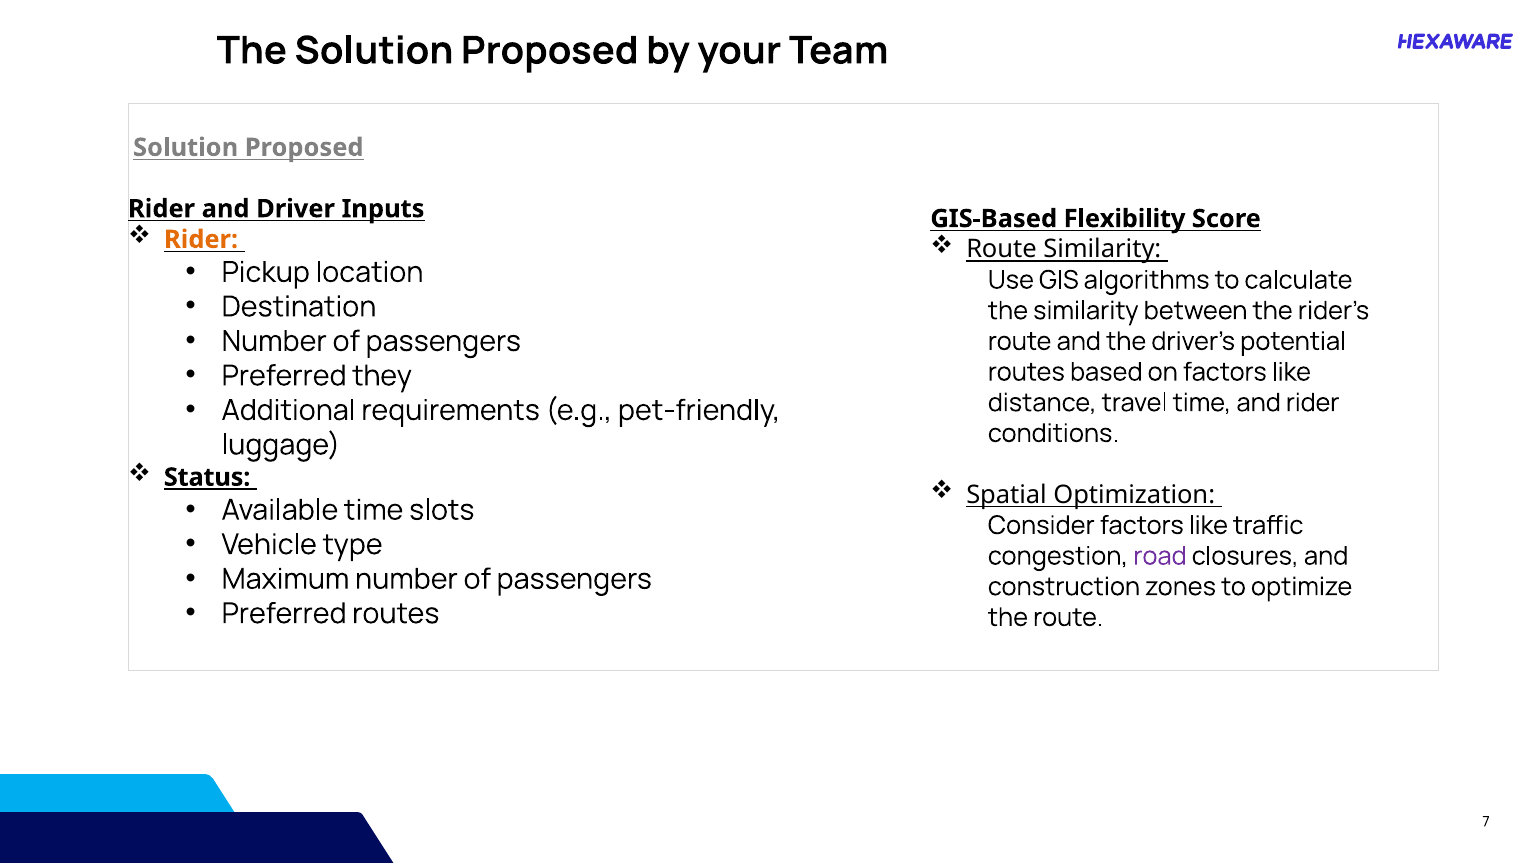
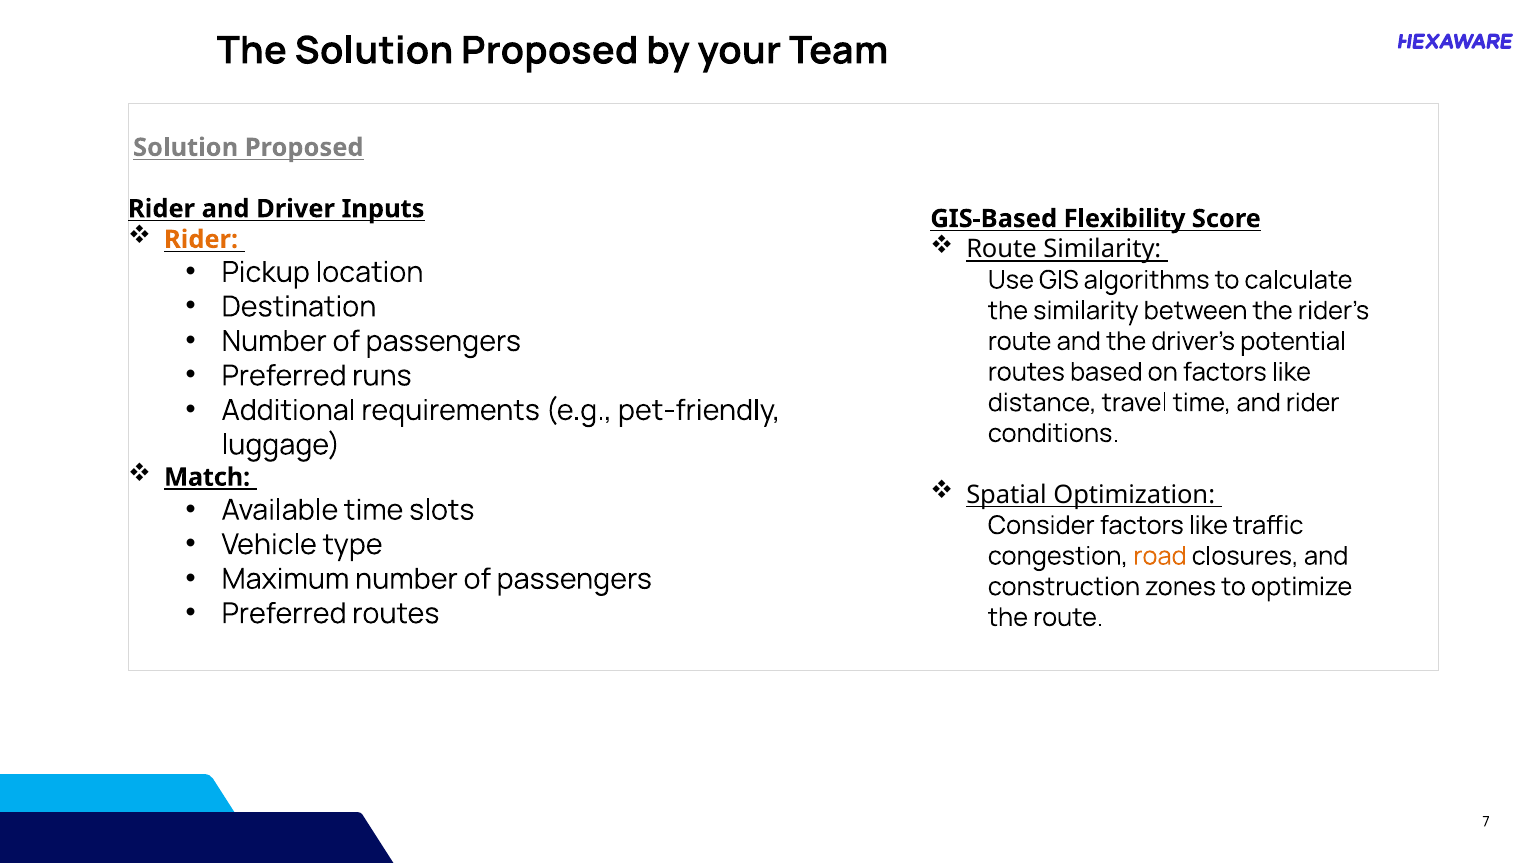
they: they -> runs
Status: Status -> Match
road colour: purple -> orange
